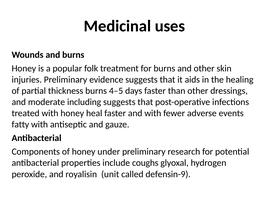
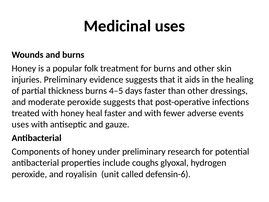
moderate including: including -> peroxide
fatty at (20, 124): fatty -> uses
defensin-9: defensin-9 -> defensin-6
